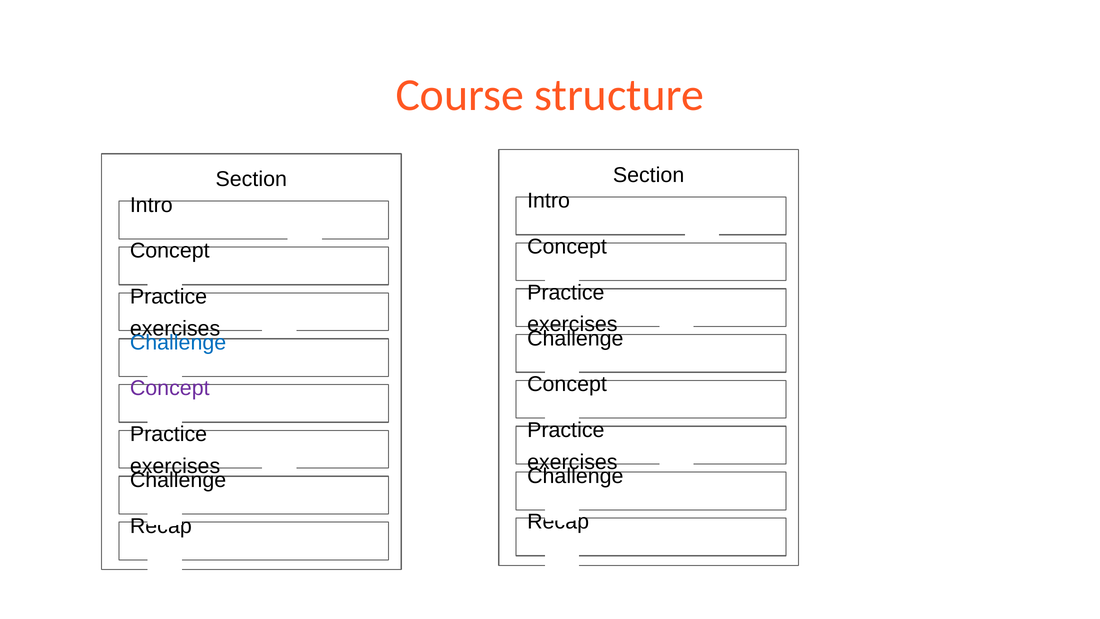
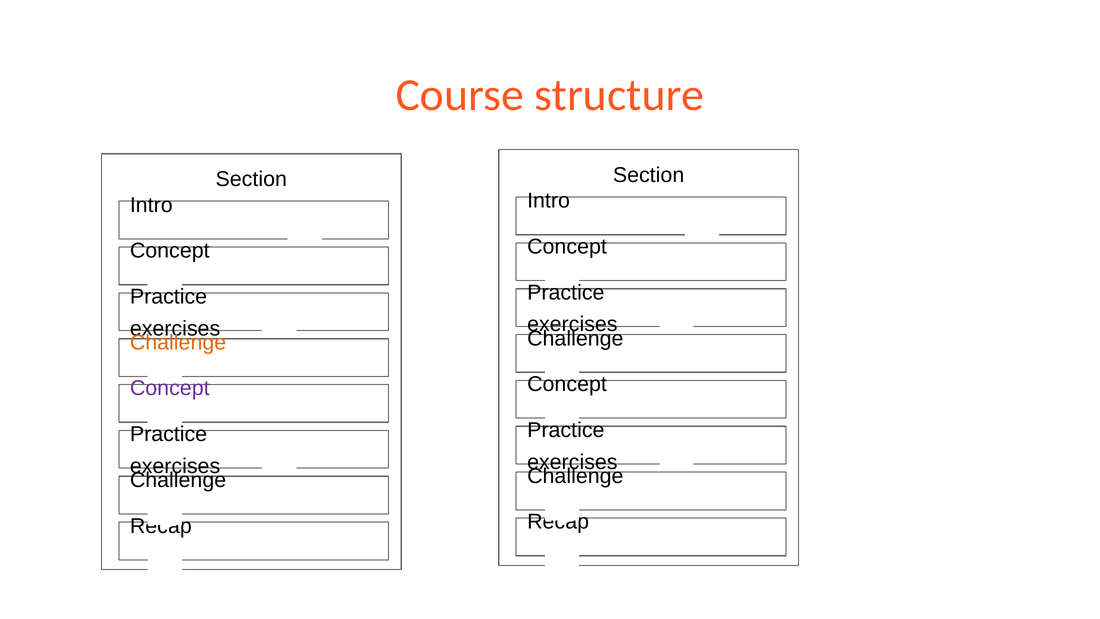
Challenge at (178, 342) colour: blue -> orange
